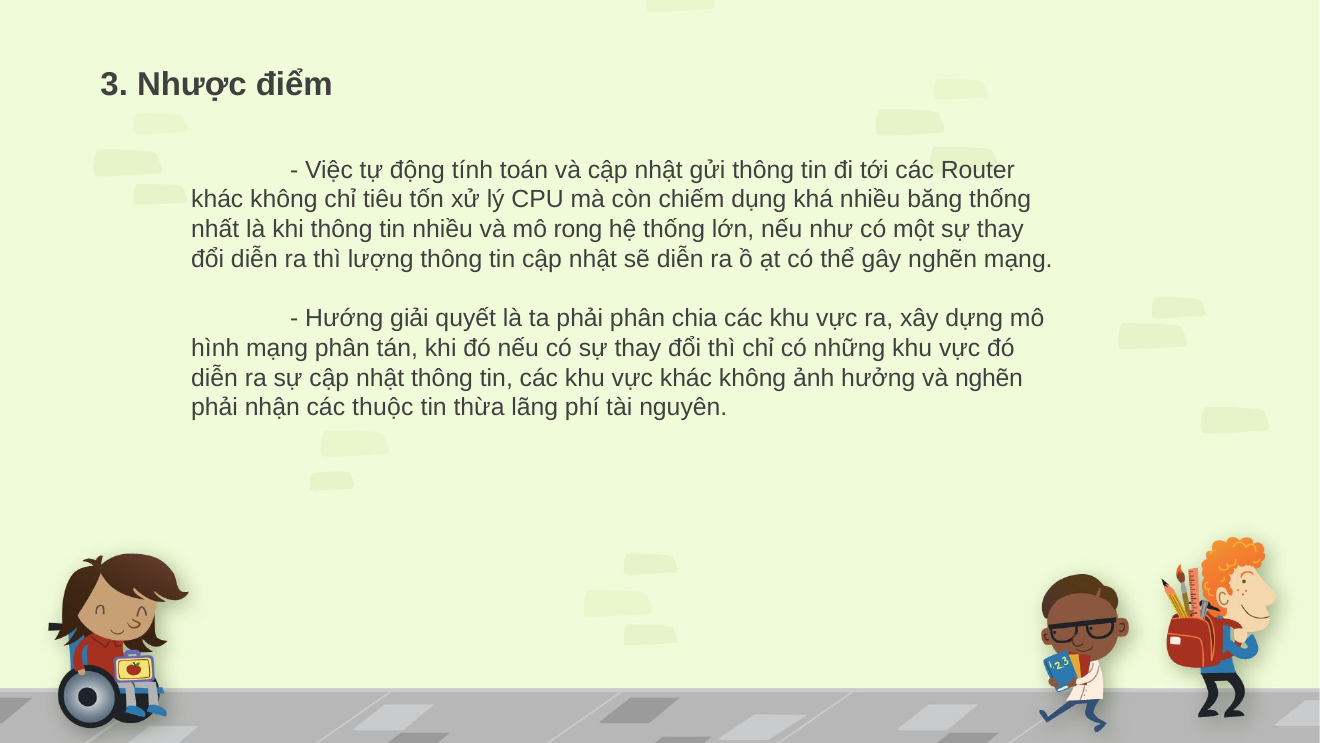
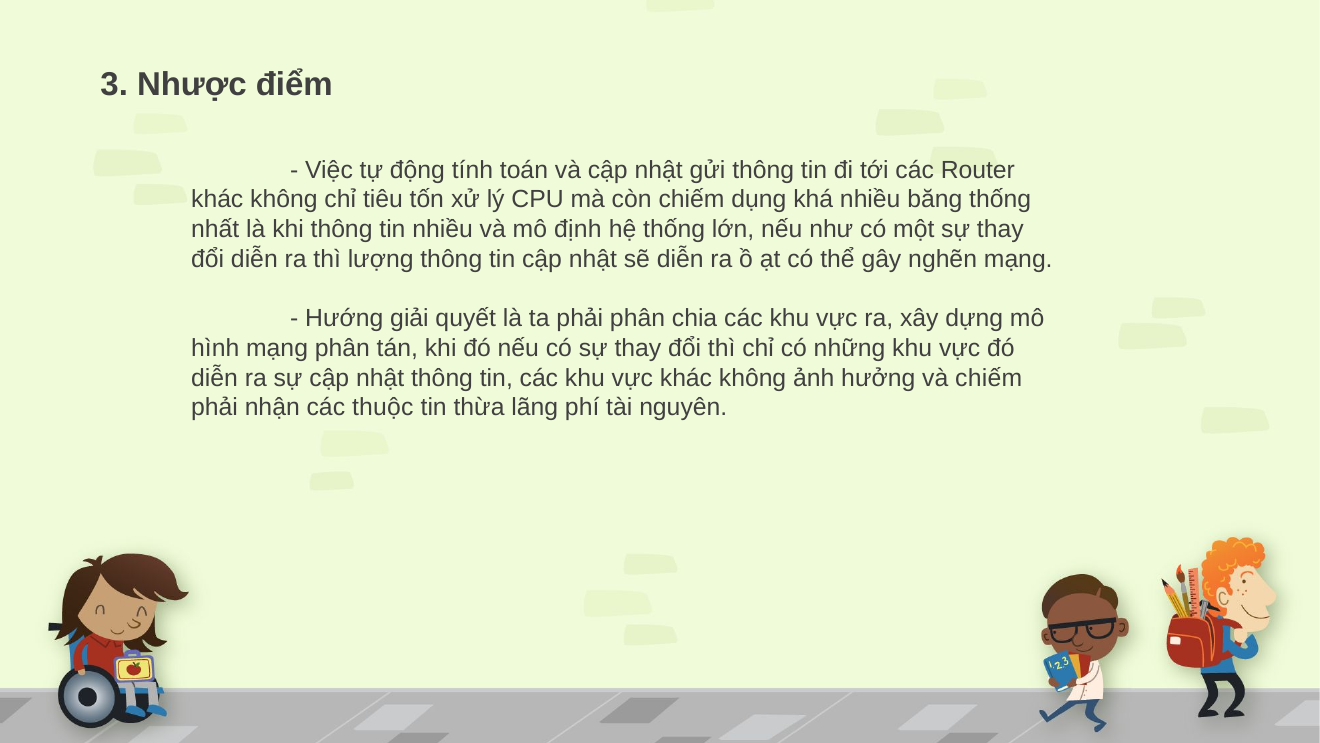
rong: rong -> định
và nghẽn: nghẽn -> chiếm
